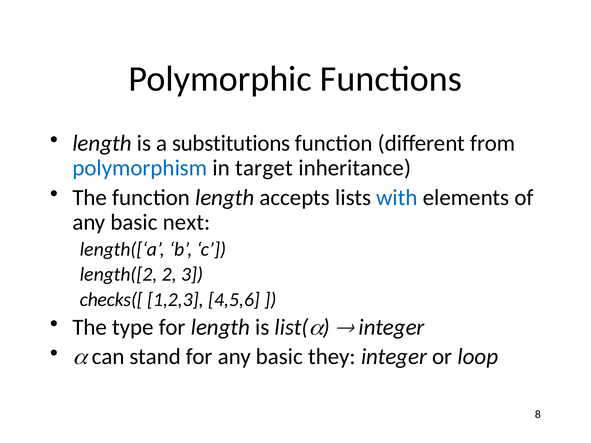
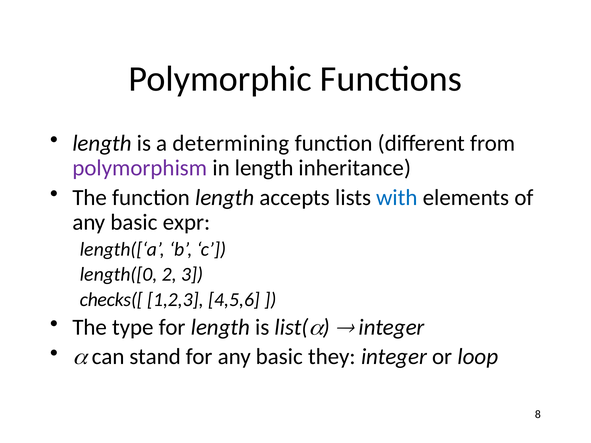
substitutions: substitutions -> determining
polymorphism colour: blue -> purple
in target: target -> length
next: next -> expr
length([2: length([2 -> length([0
